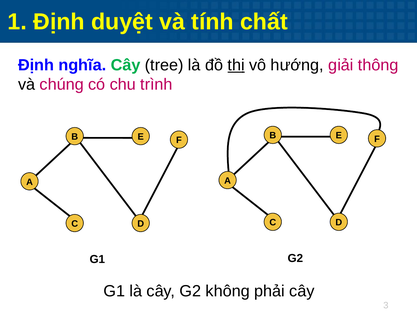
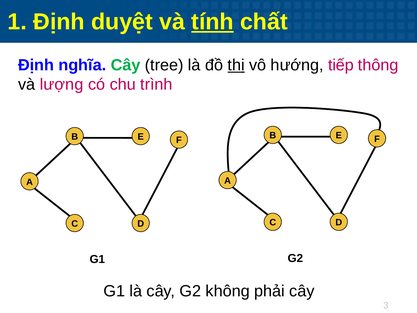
tính underline: none -> present
giải: giải -> tiếp
chúng: chúng -> lượng
